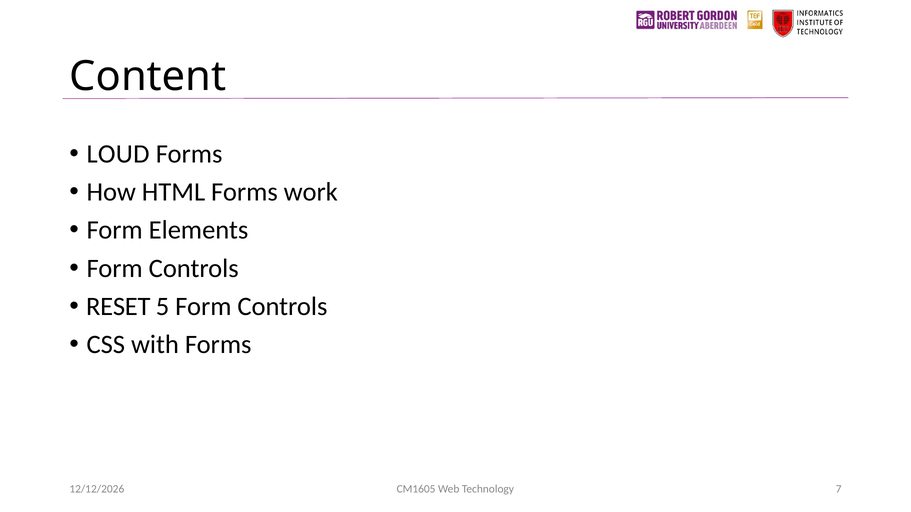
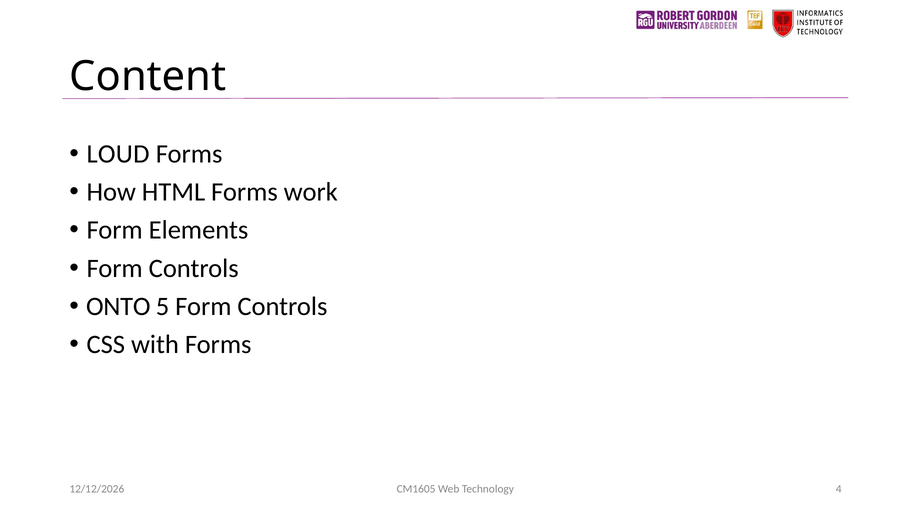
RESET: RESET -> ONTO
7: 7 -> 4
